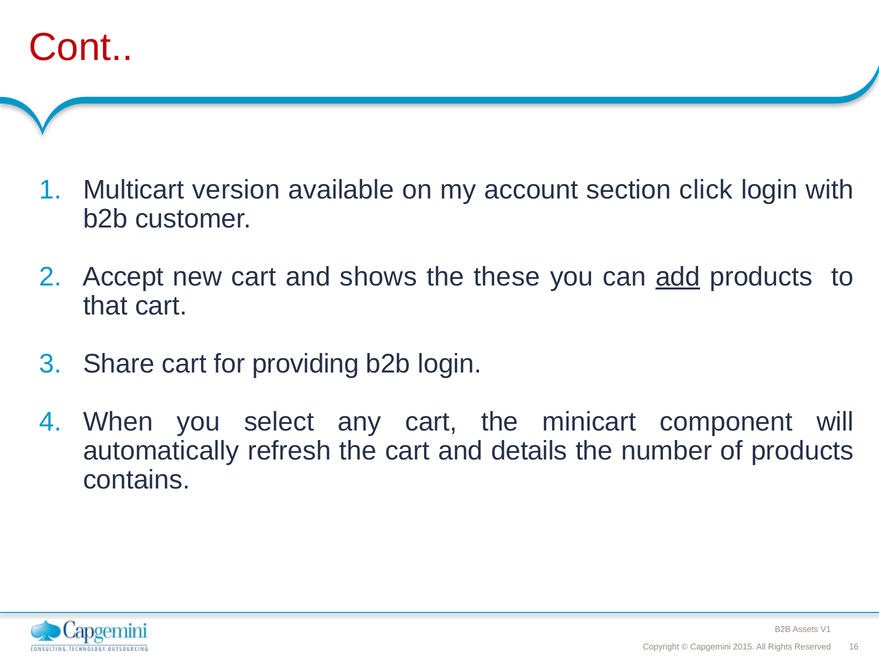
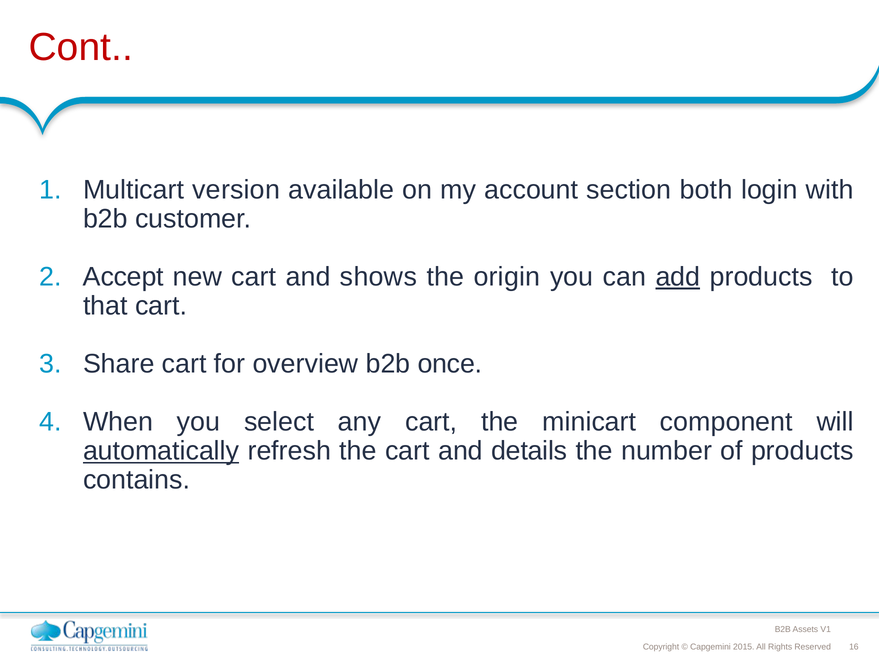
click: click -> both
these: these -> origin
providing: providing -> overview
b2b login: login -> once
automatically underline: none -> present
